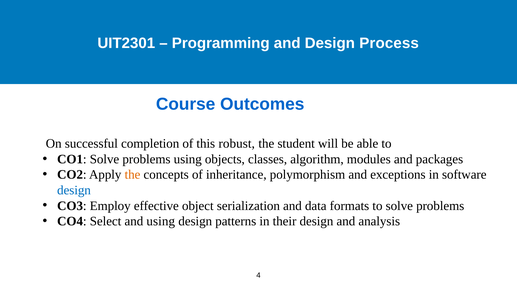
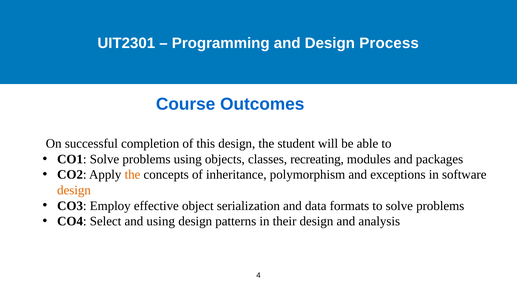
this robust: robust -> design
algorithm: algorithm -> recreating
design at (74, 190) colour: blue -> orange
